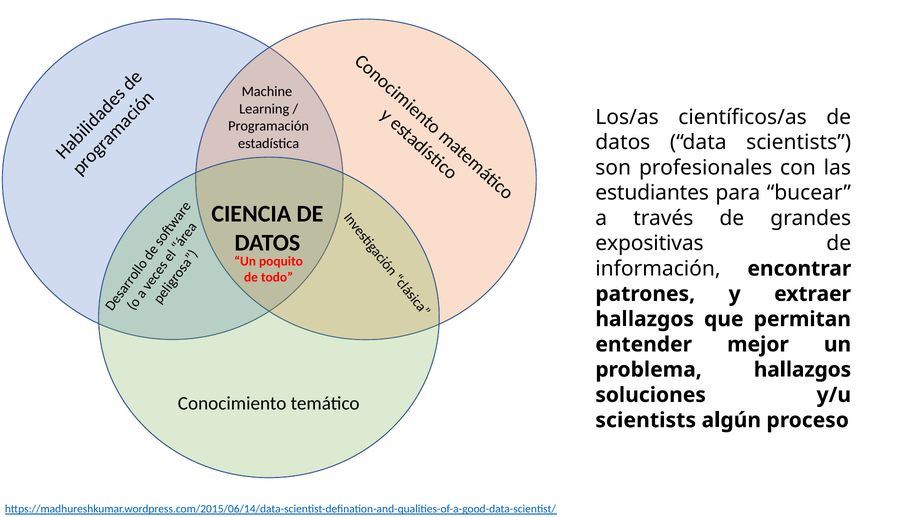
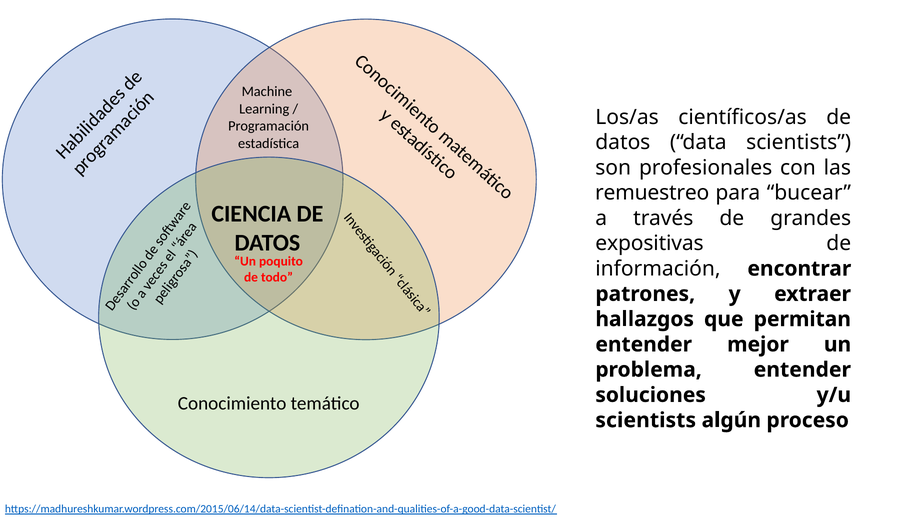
estudiantes: estudiantes -> remuestreo
problema hallazgos: hallazgos -> entender
